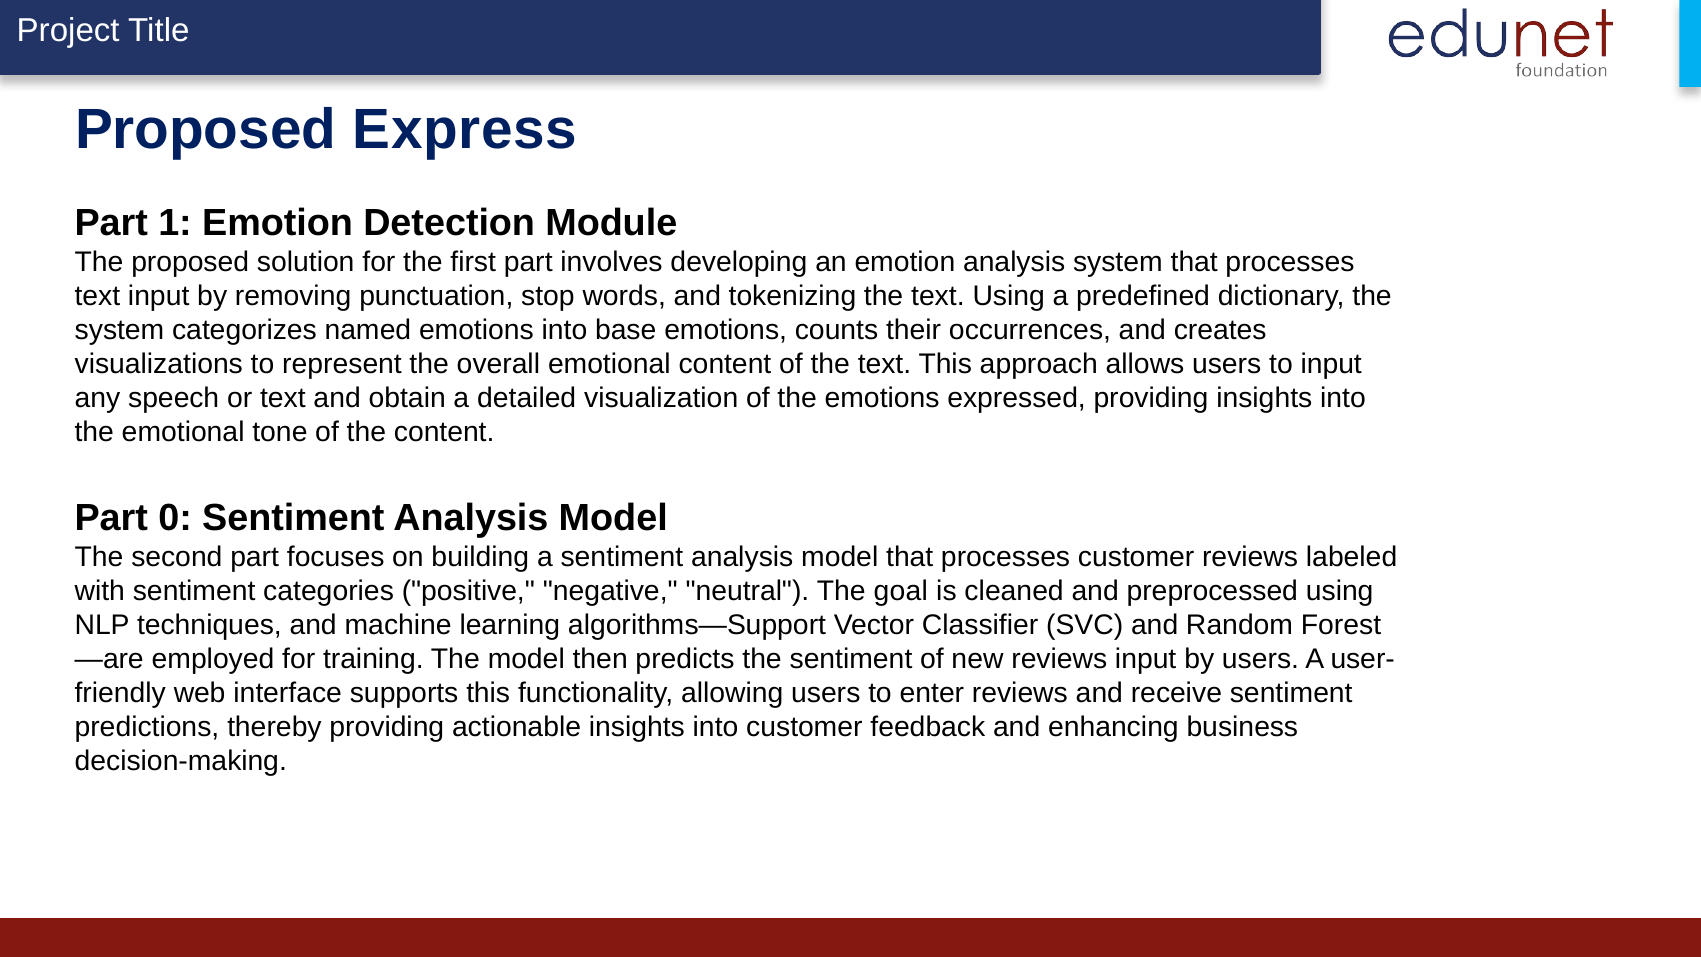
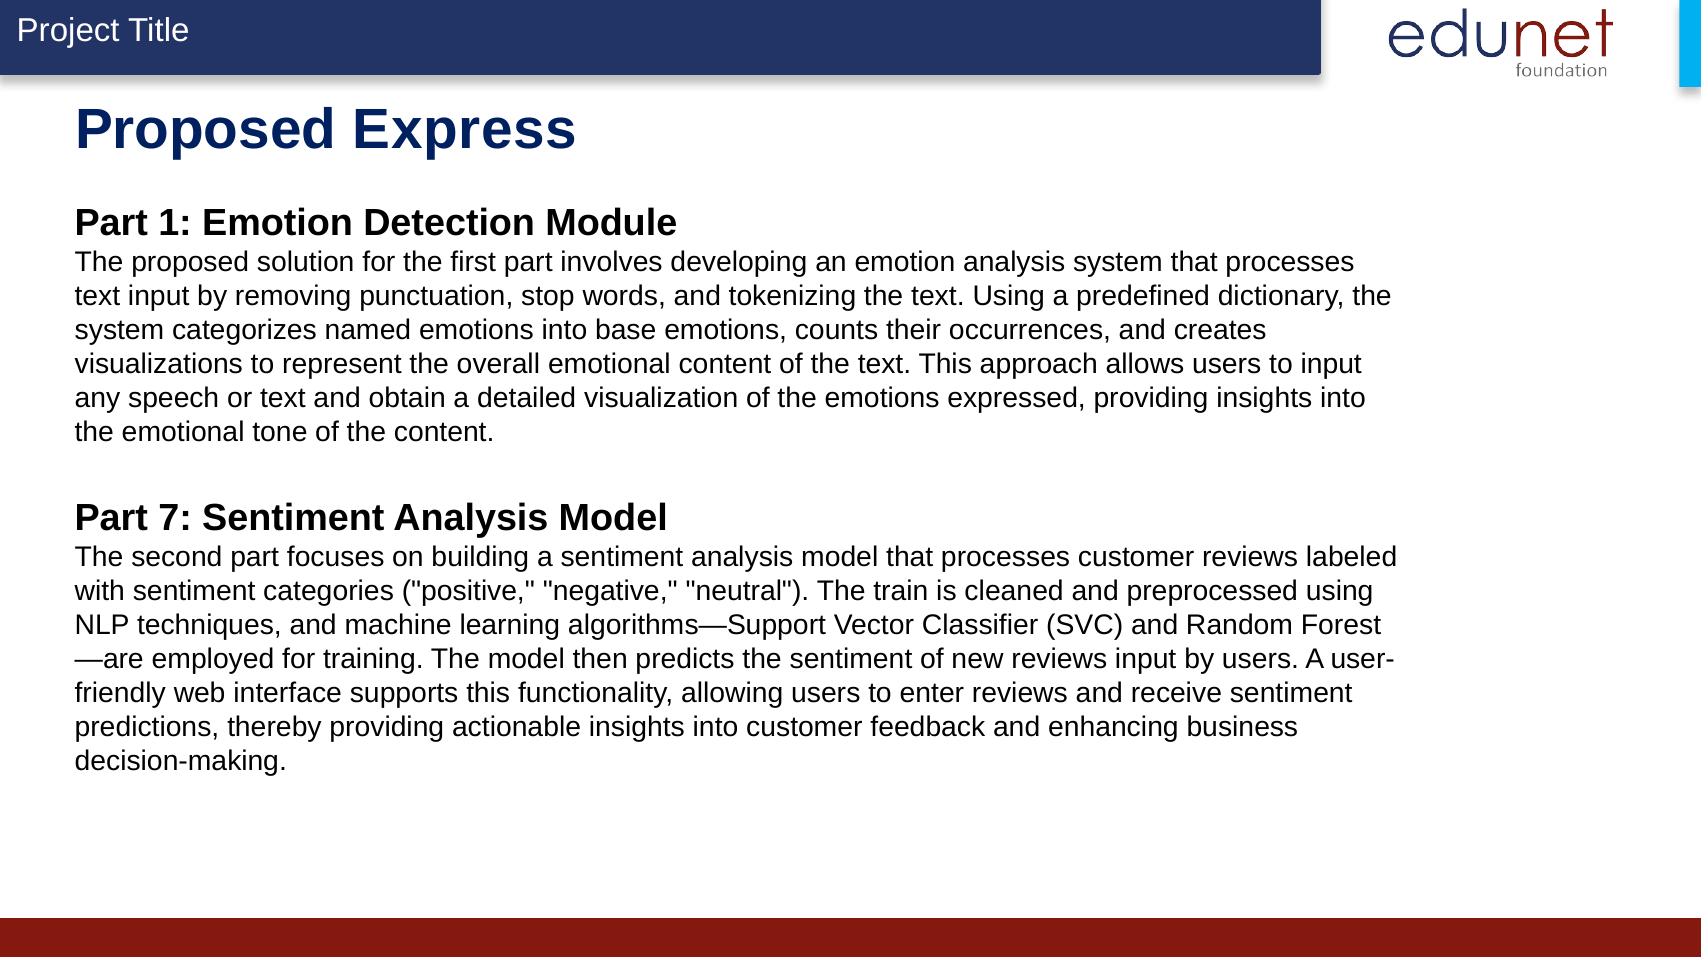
0: 0 -> 7
goal: goal -> train
